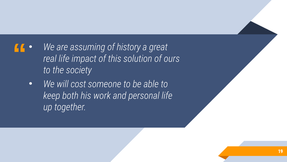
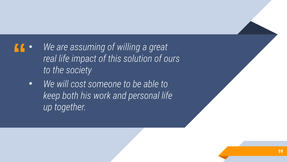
history: history -> willing
